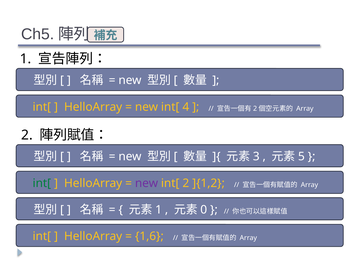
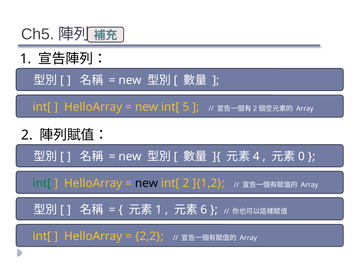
4: 4 -> 5
3: 3 -> 4
5: 5 -> 0
new at (147, 183) colour: purple -> black
0: 0 -> 6
1,6: 1,6 -> 2,2
